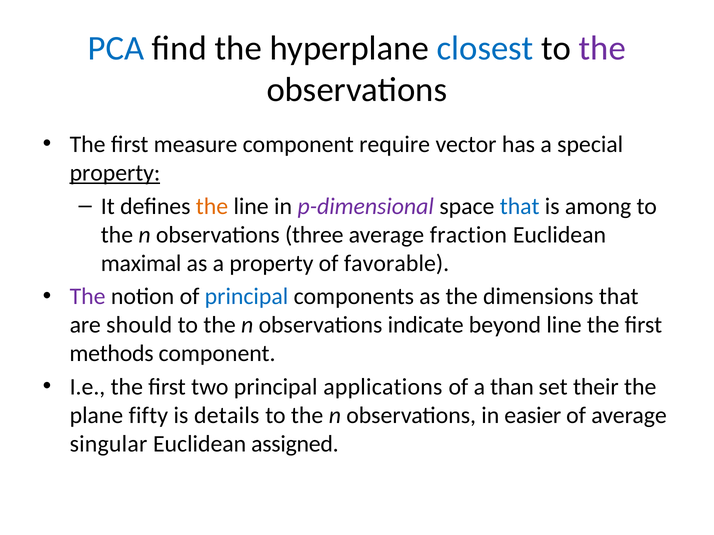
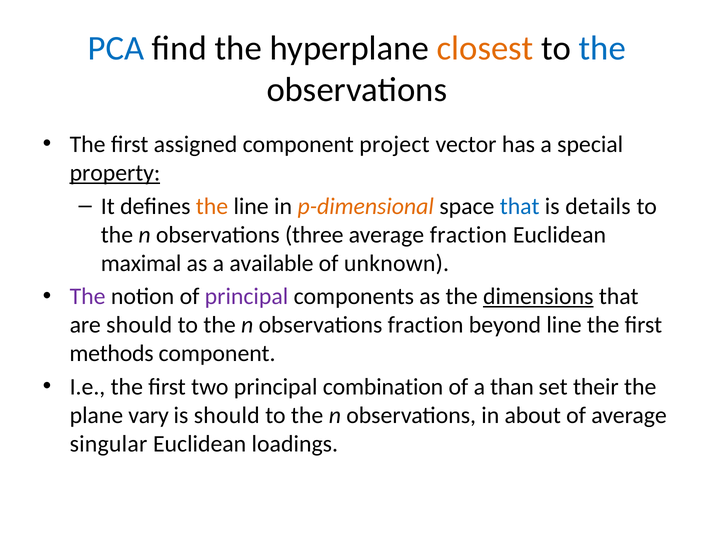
closest colour: blue -> orange
the at (602, 48) colour: purple -> blue
measure: measure -> assigned
require: require -> project
p-dimensional colour: purple -> orange
among: among -> details
a property: property -> available
favorable: favorable -> unknown
principal at (247, 297) colour: blue -> purple
dimensions underline: none -> present
observations indicate: indicate -> fraction
applications: applications -> combination
fifty: fifty -> vary
is details: details -> should
easier: easier -> about
assigned: assigned -> loadings
